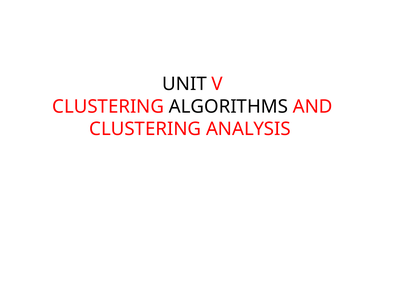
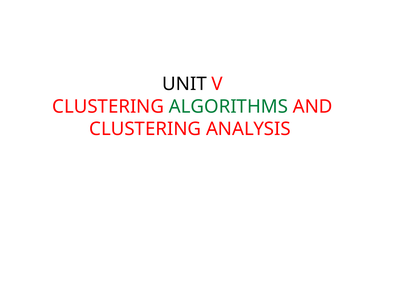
ALGORITHMS colour: black -> green
